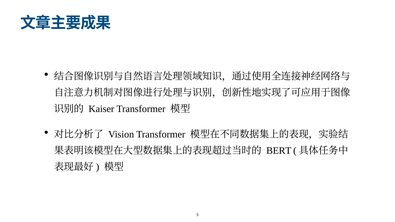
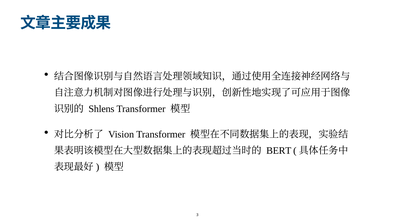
Kaiser: Kaiser -> Shlens
